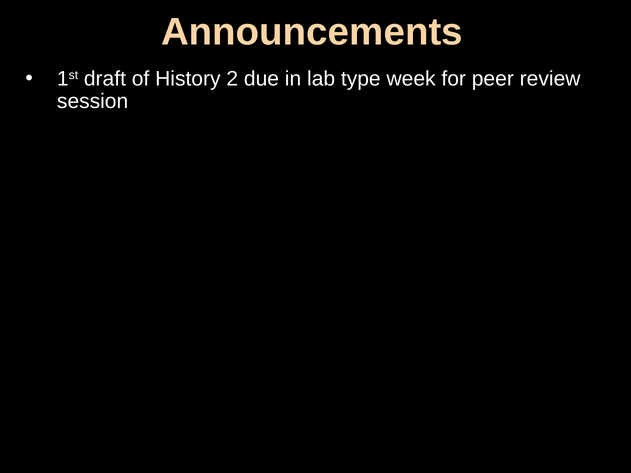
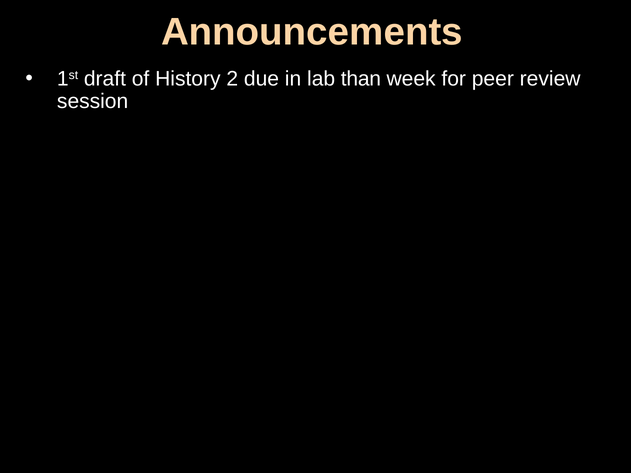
type: type -> than
